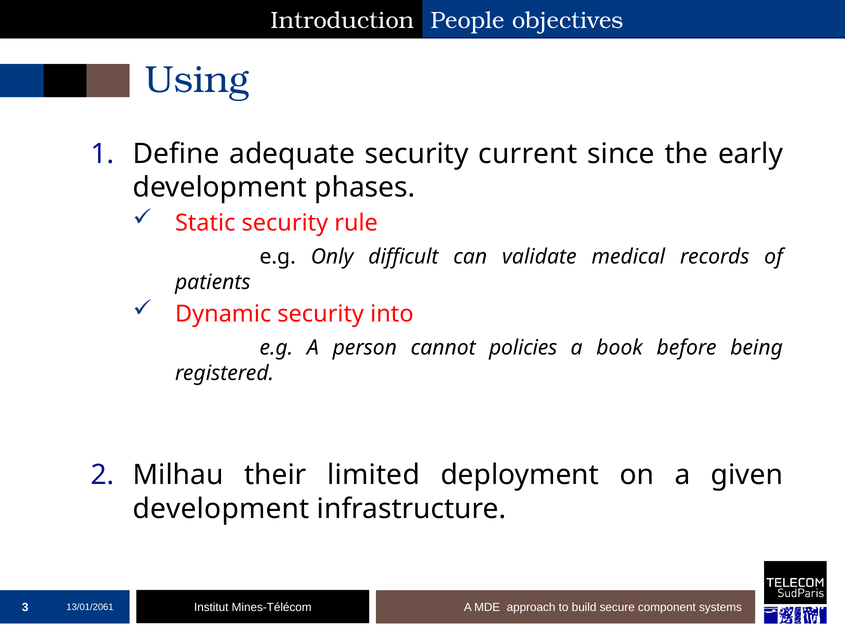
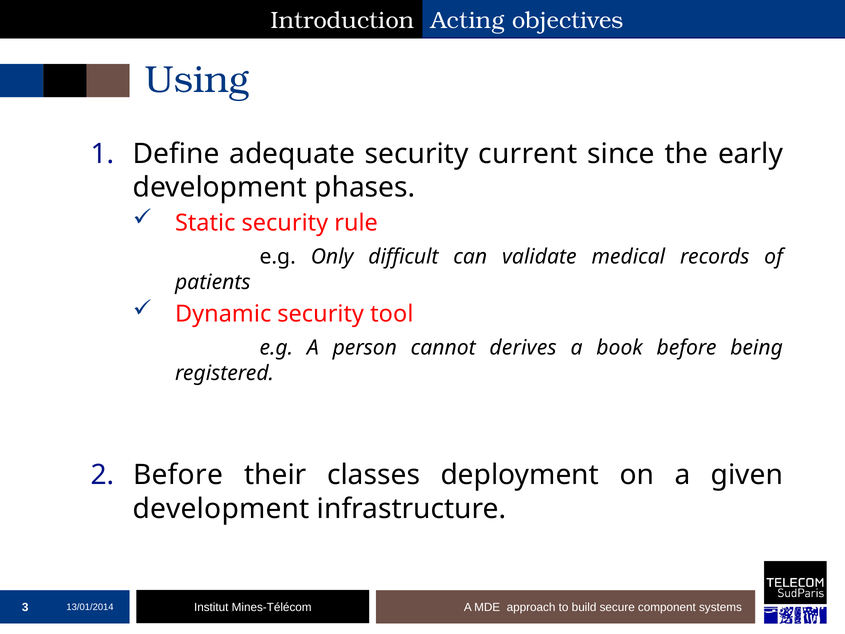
People: People -> Acting
into: into -> tool
policies: policies -> derives
Milhau at (178, 475): Milhau -> Before
limited: limited -> classes
13/01/2061: 13/01/2061 -> 13/01/2014
